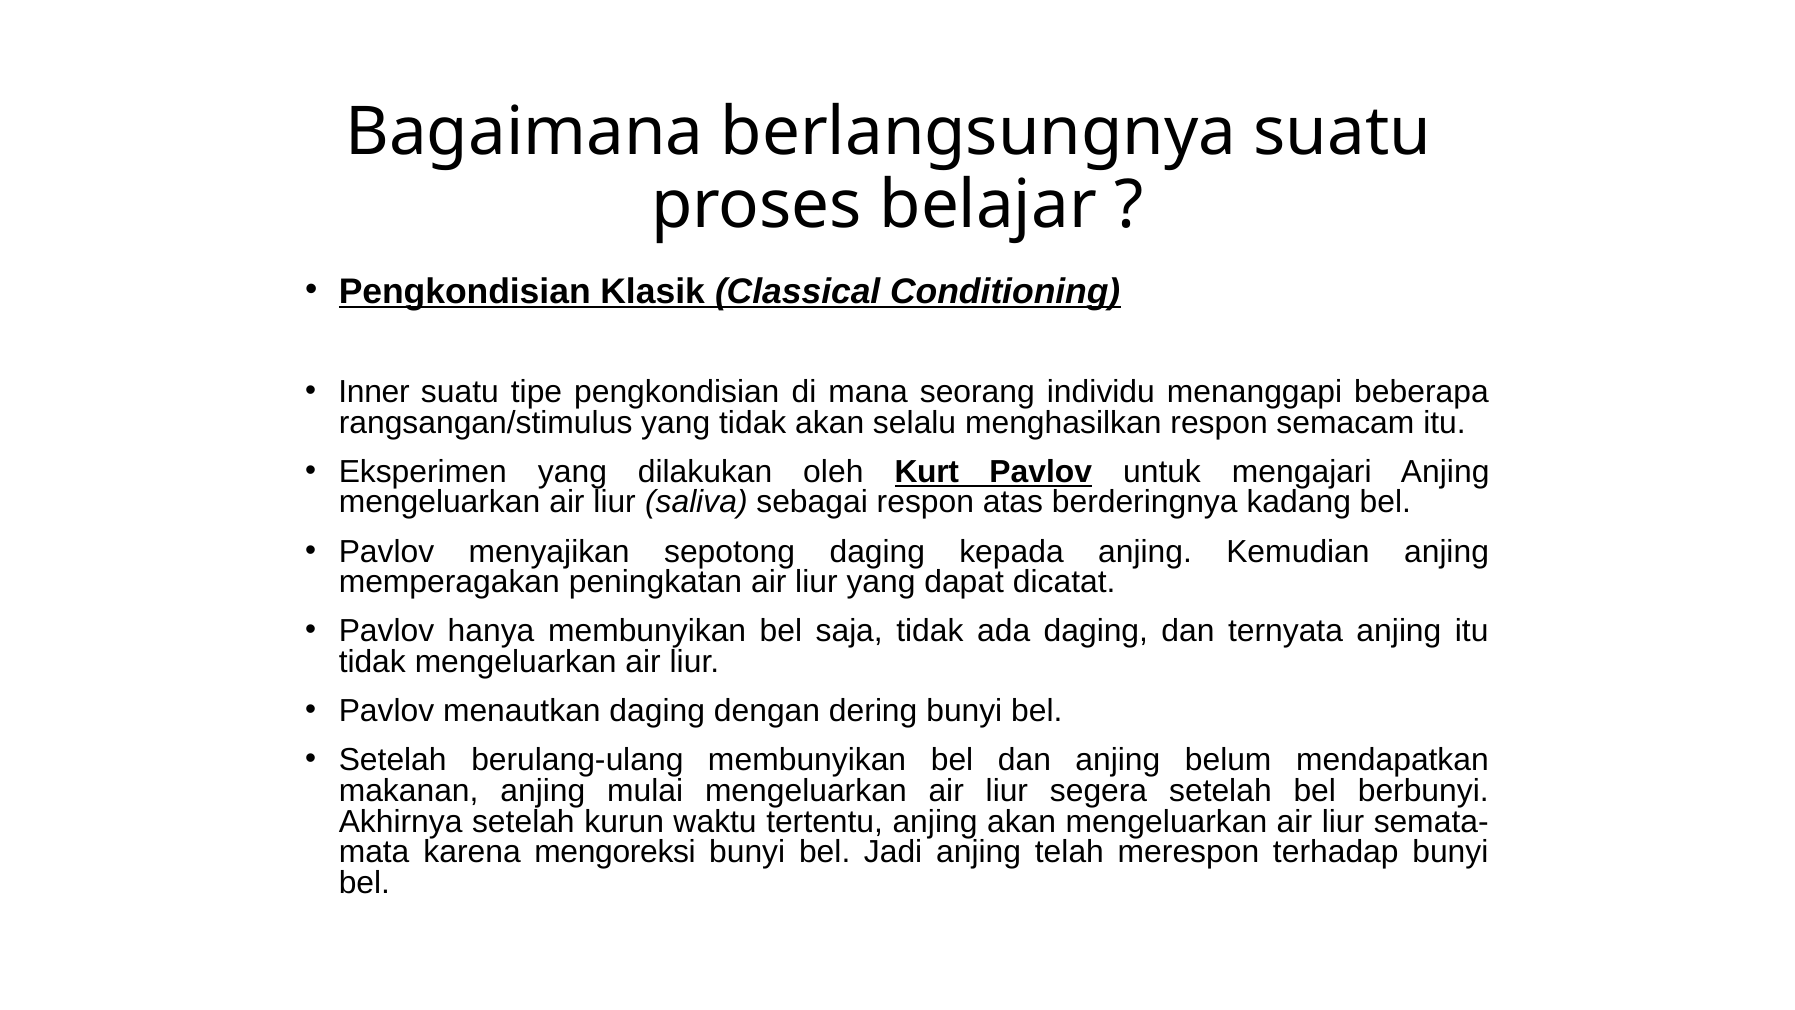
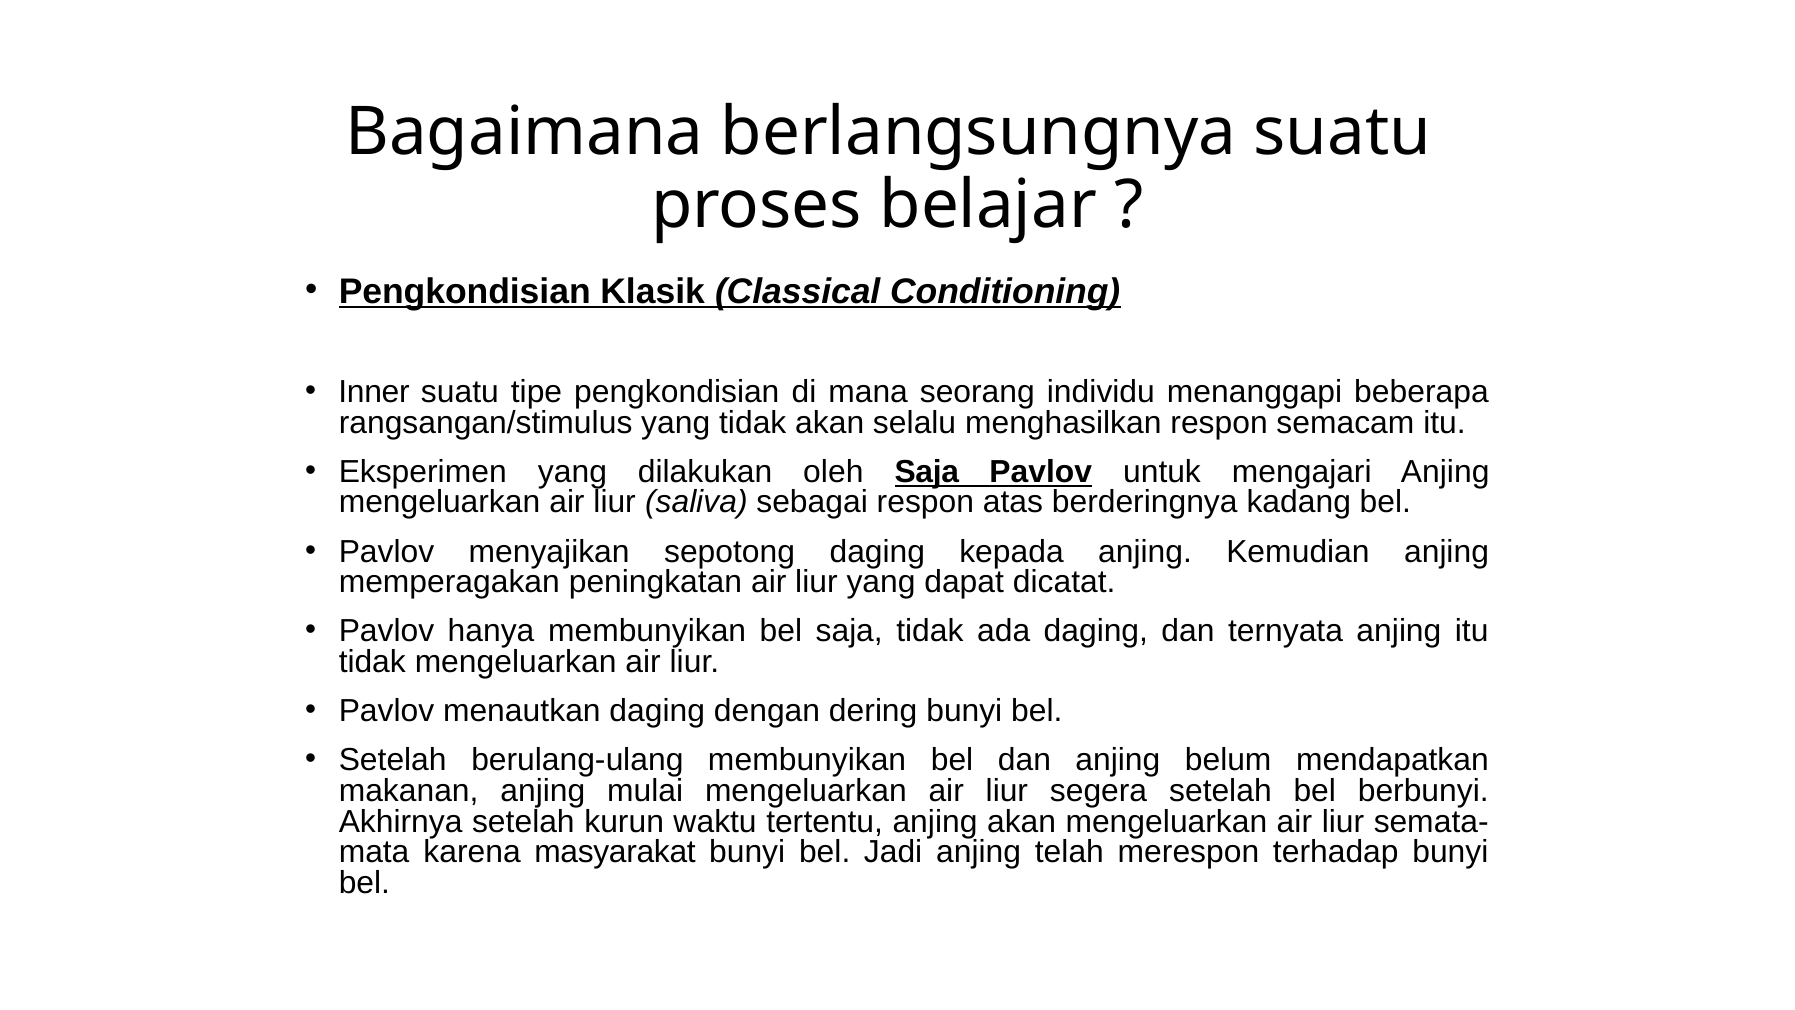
oleh Kurt: Kurt -> Saja
mengoreksi: mengoreksi -> masyarakat
